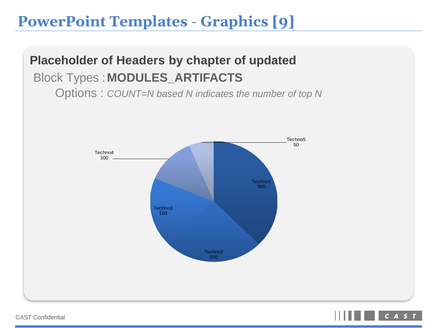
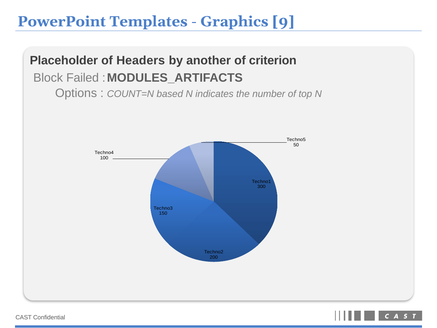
chapter: chapter -> another
updated: updated -> criterion
Types: Types -> Failed
